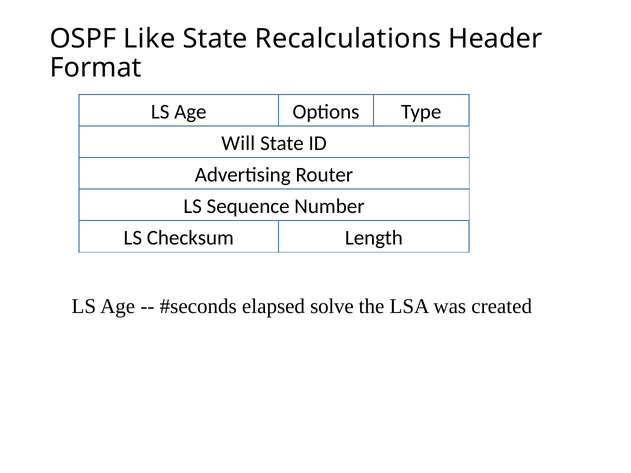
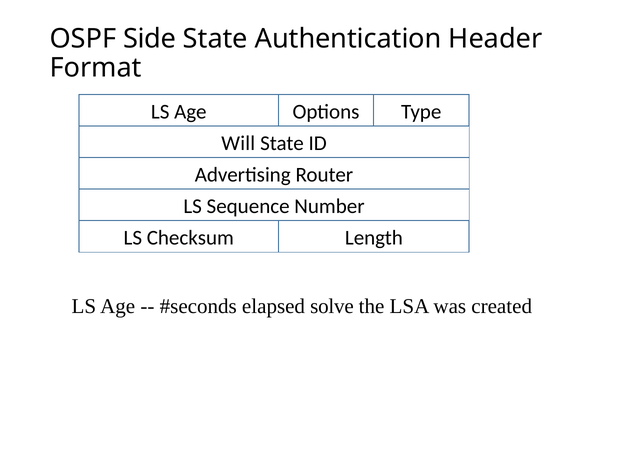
Like: Like -> Side
Recalculations: Recalculations -> Authentication
